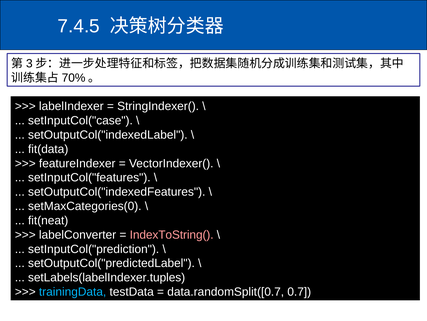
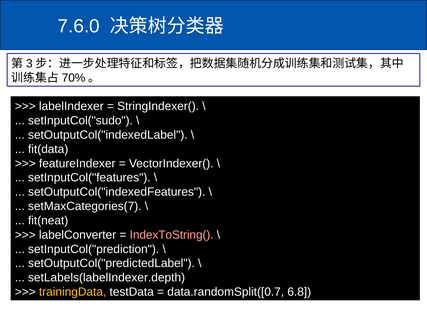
7.4.5: 7.4.5 -> 7.6.0
setInputCol("case: setInputCol("case -> setInputCol("sudo
setMaxCategories(0: setMaxCategories(0 -> setMaxCategories(7
setLabels(labelIndexer.tuples: setLabels(labelIndexer.tuples -> setLabels(labelIndexer.depth
trainingData colour: light blue -> yellow
0.7: 0.7 -> 6.8
